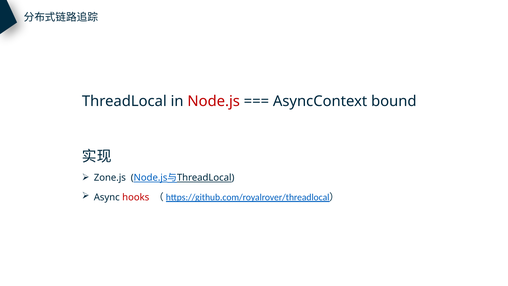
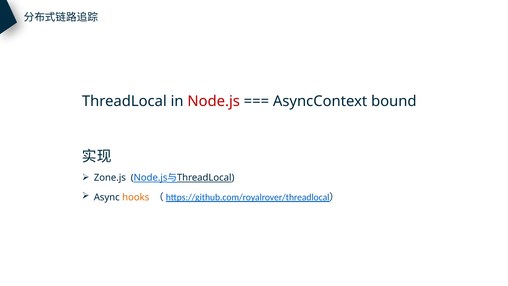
hooks colour: red -> orange
